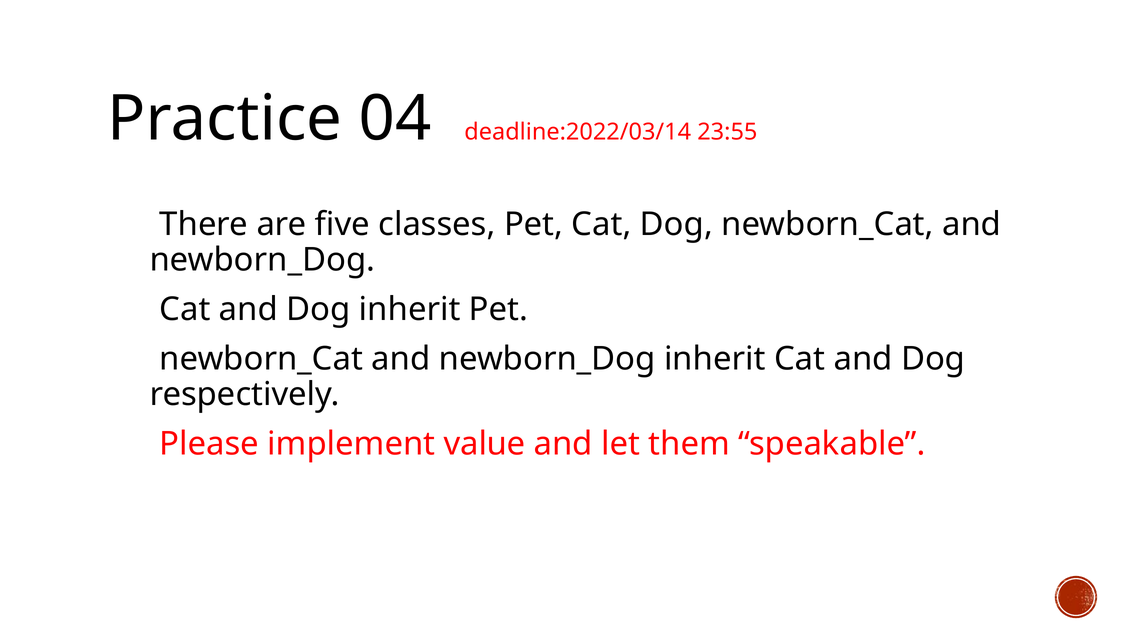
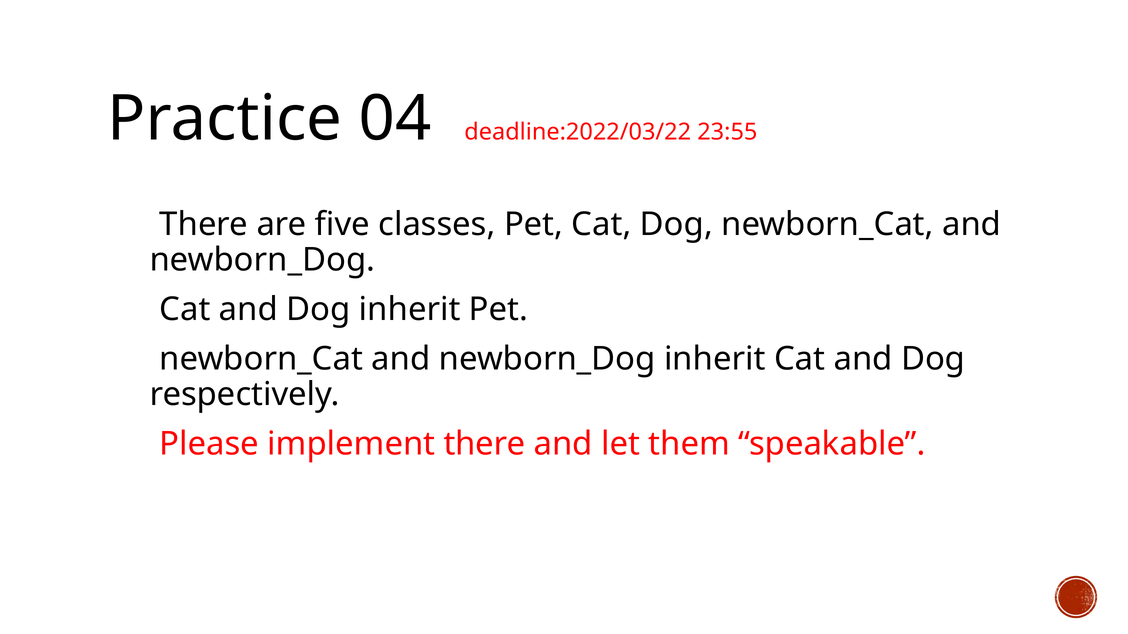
deadline:2022/03/14: deadline:2022/03/14 -> deadline:2022/03/22
implement value: value -> there
